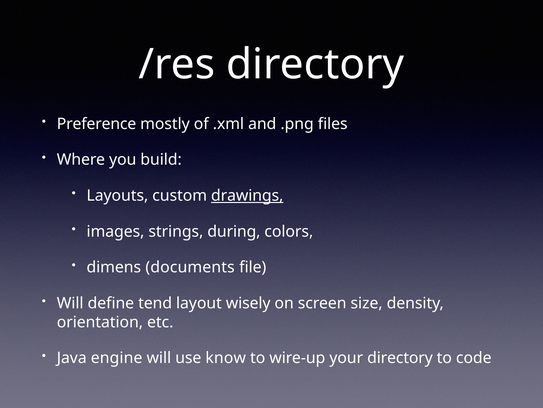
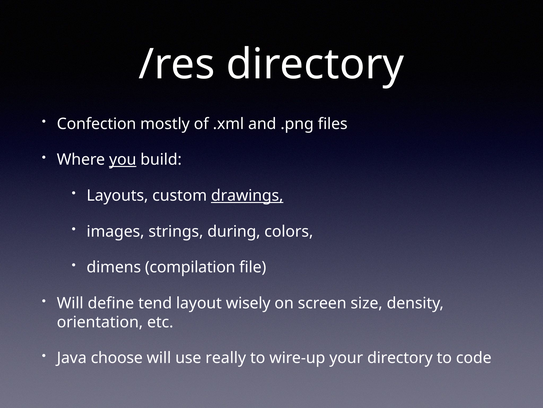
Preference: Preference -> Confection
you underline: none -> present
documents: documents -> compilation
engine: engine -> choose
know: know -> really
